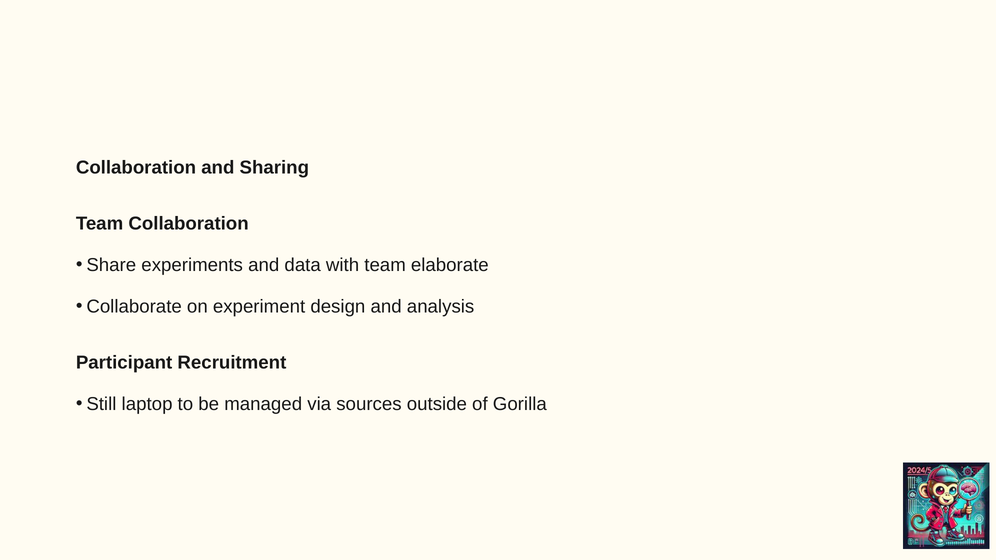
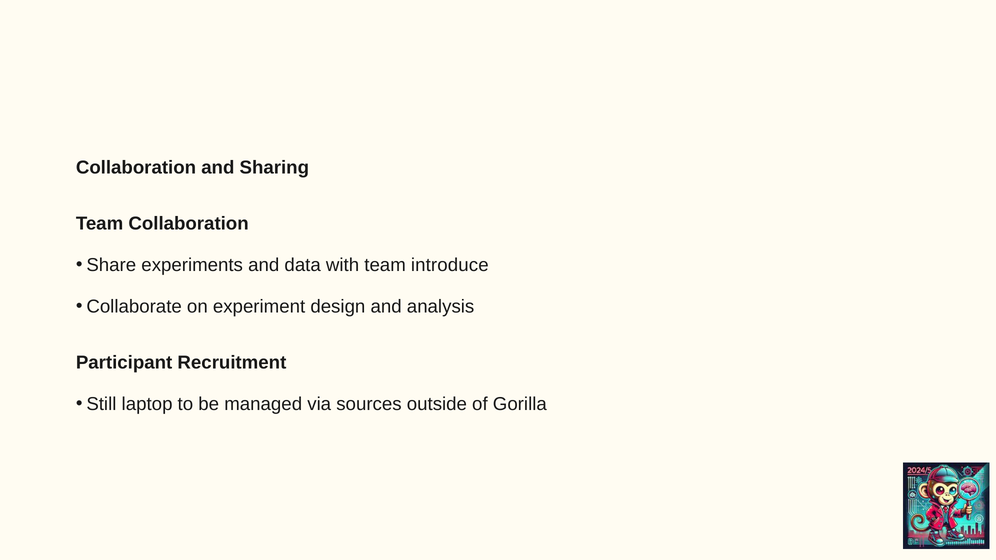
elaborate: elaborate -> introduce
